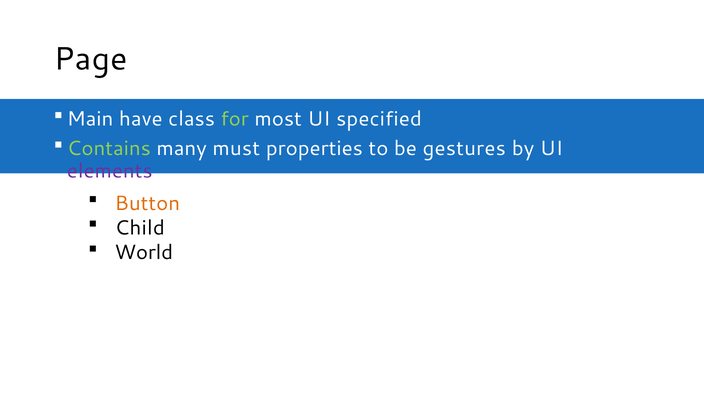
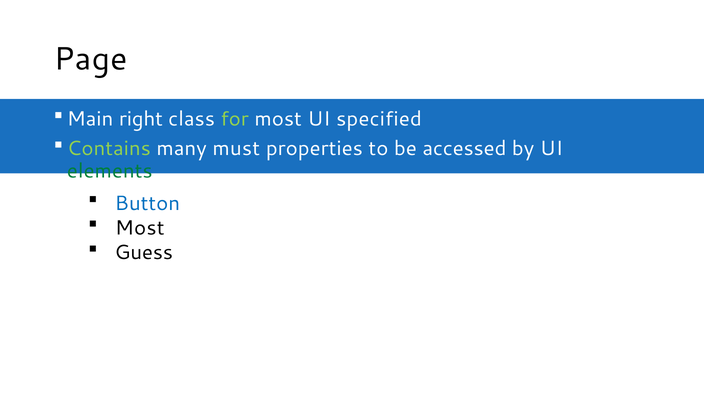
have: have -> right
gestures: gestures -> accessed
elements colour: purple -> green
Button colour: orange -> blue
Child at (140, 228): Child -> Most
World: World -> Guess
